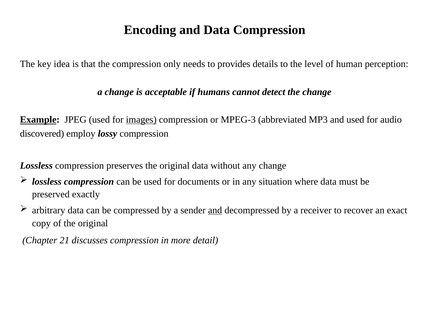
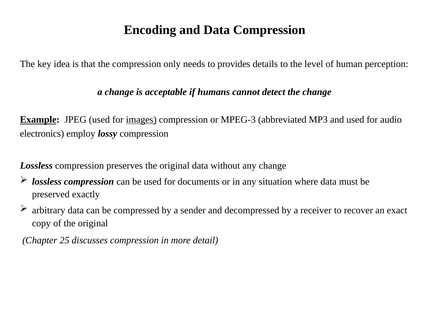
discovered: discovered -> electronics
and at (215, 210) underline: present -> none
21: 21 -> 25
